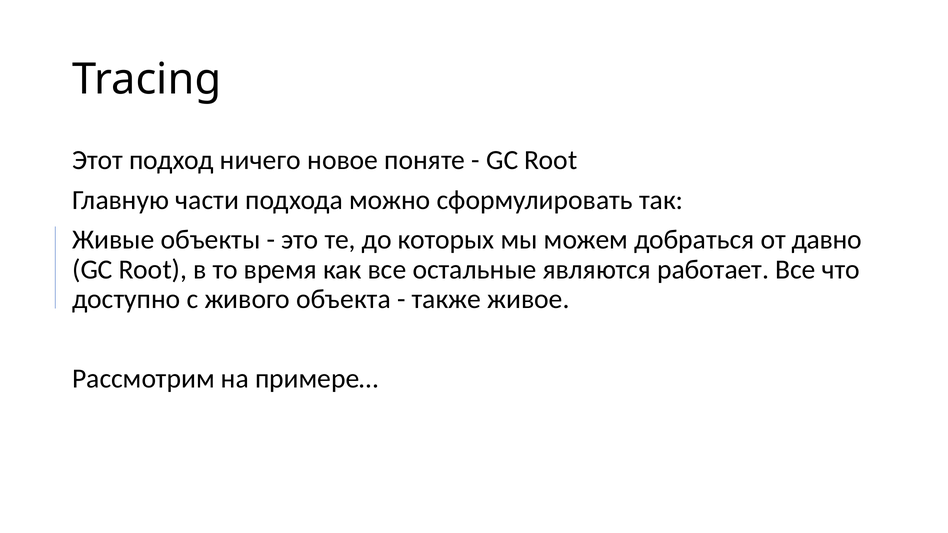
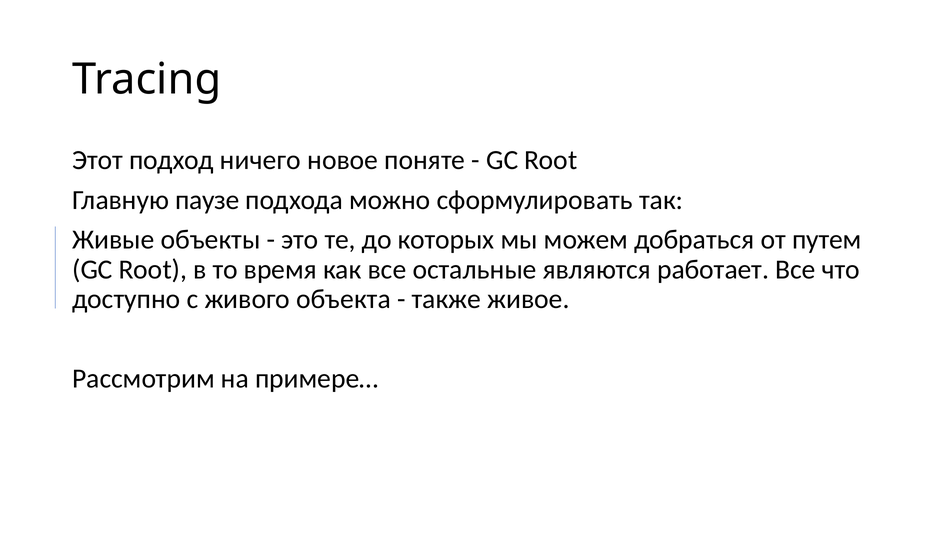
части: части -> паузе
давно: давно -> путем
